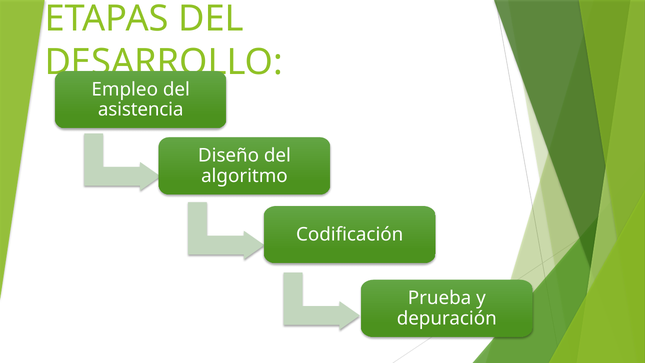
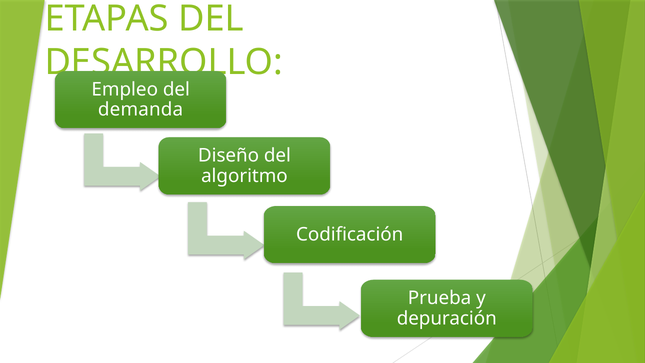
asistencia: asistencia -> demanda
